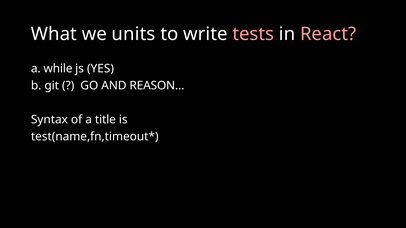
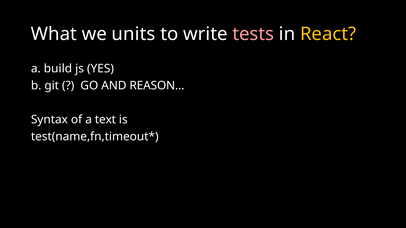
React colour: pink -> yellow
while: while -> build
title: title -> text
